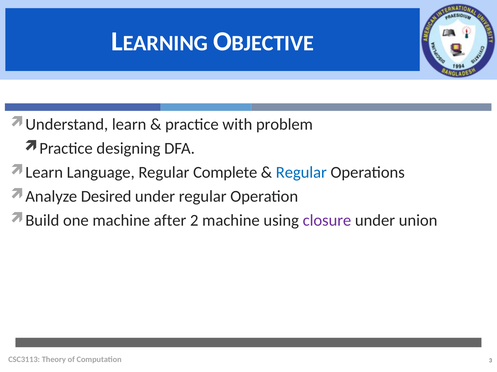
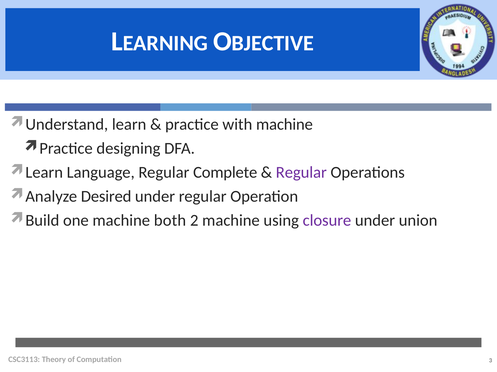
with problem: problem -> machine
Regular at (301, 173) colour: blue -> purple
after: after -> both
